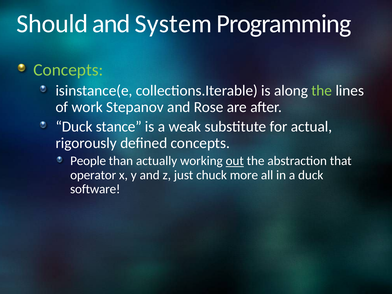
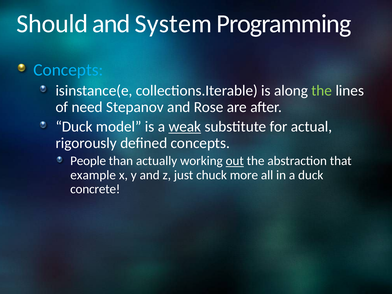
Concepts at (68, 70) colour: light green -> light blue
work: work -> need
stance: stance -> model
weak underline: none -> present
operator: operator -> example
software: software -> concrete
